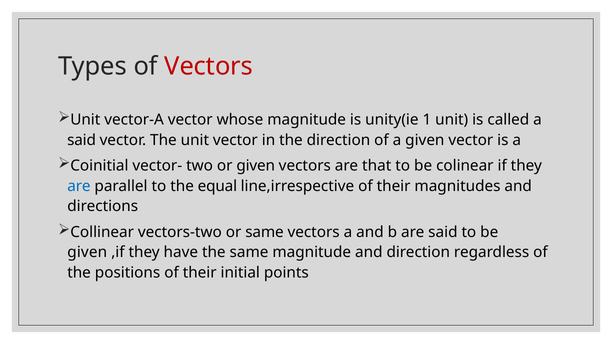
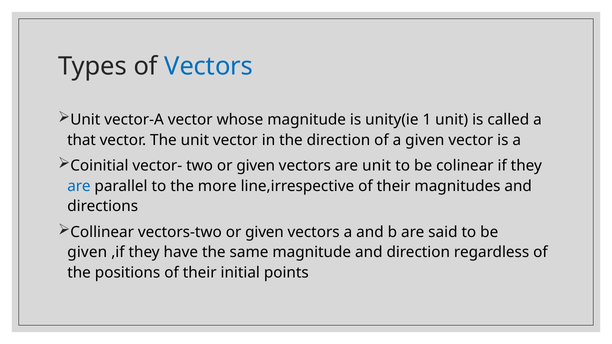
Vectors at (209, 67) colour: red -> blue
said at (82, 140): said -> that
are that: that -> unit
equal: equal -> more
vectors-two or same: same -> given
